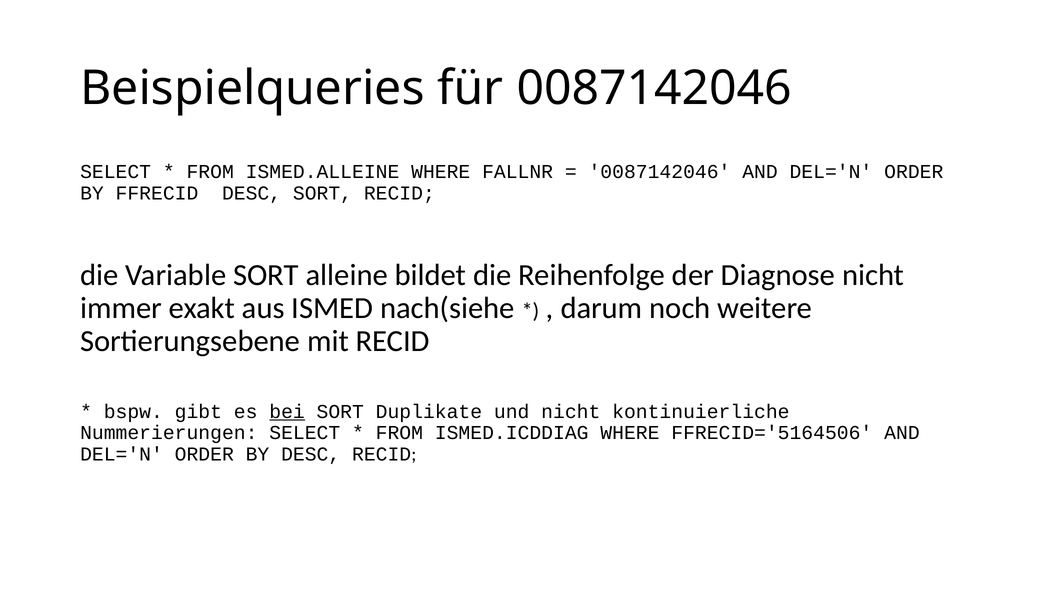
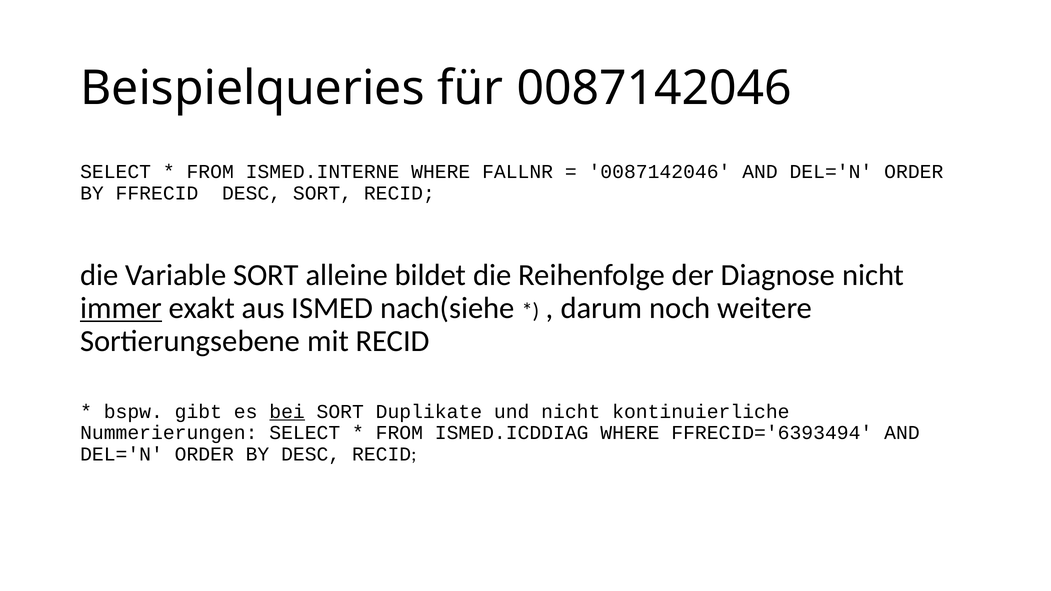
ISMED.ALLEINE: ISMED.ALLEINE -> ISMED.INTERNE
immer underline: none -> present
FFRECID='5164506: FFRECID='5164506 -> FFRECID='6393494
